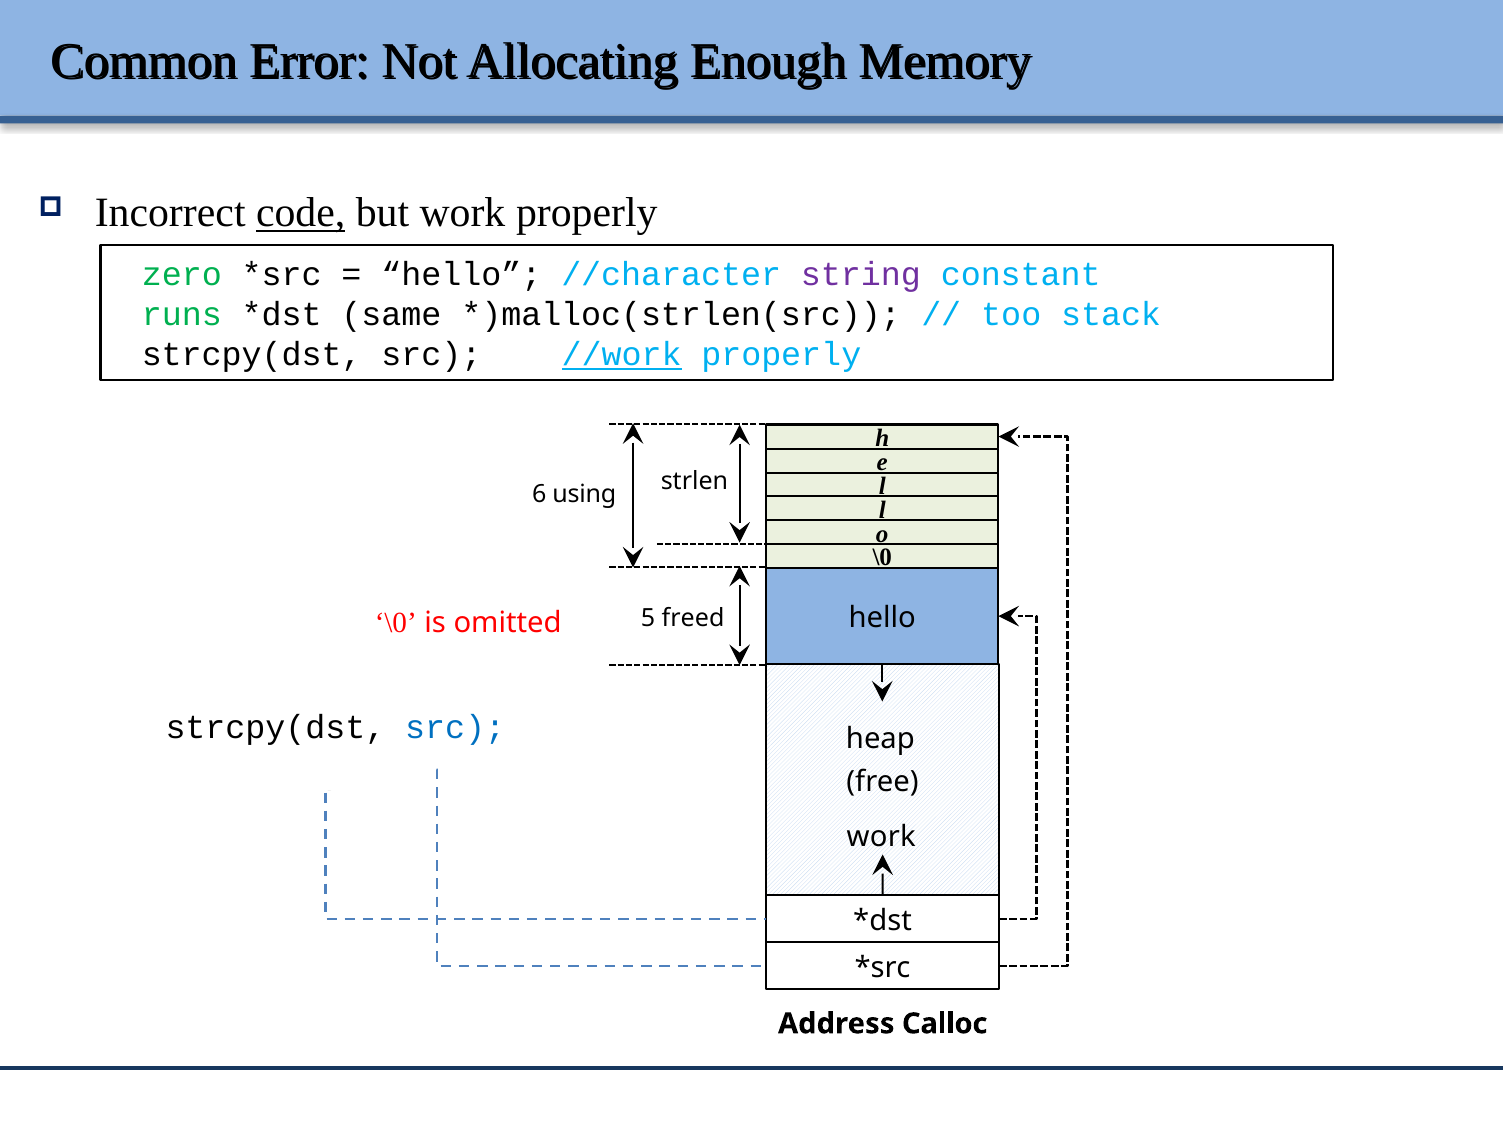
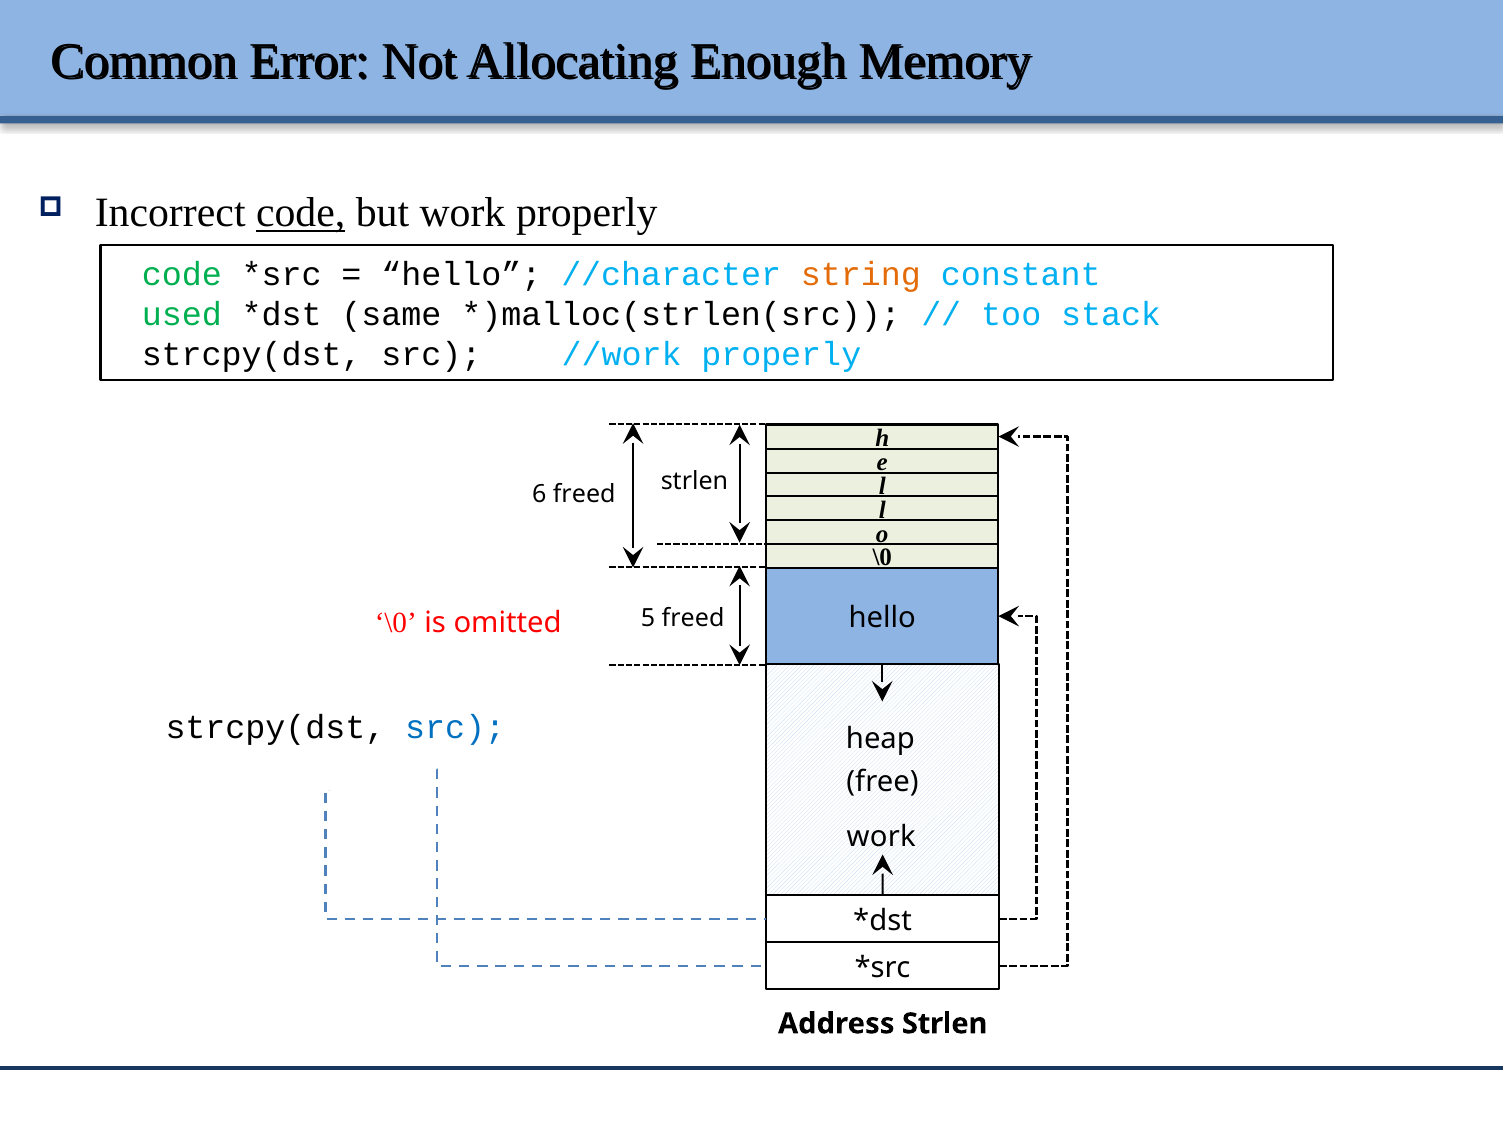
zero at (182, 274): zero -> code
string at (861, 274) colour: purple -> orange
runs: runs -> used
//work at (622, 355) underline: present -> none
6 using: using -> freed
Address Calloc: Calloc -> Strlen
